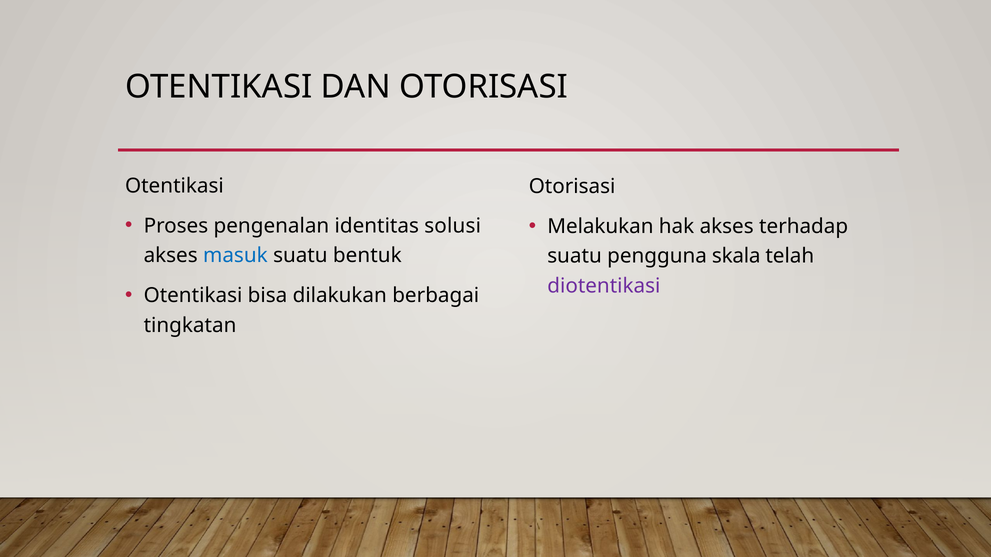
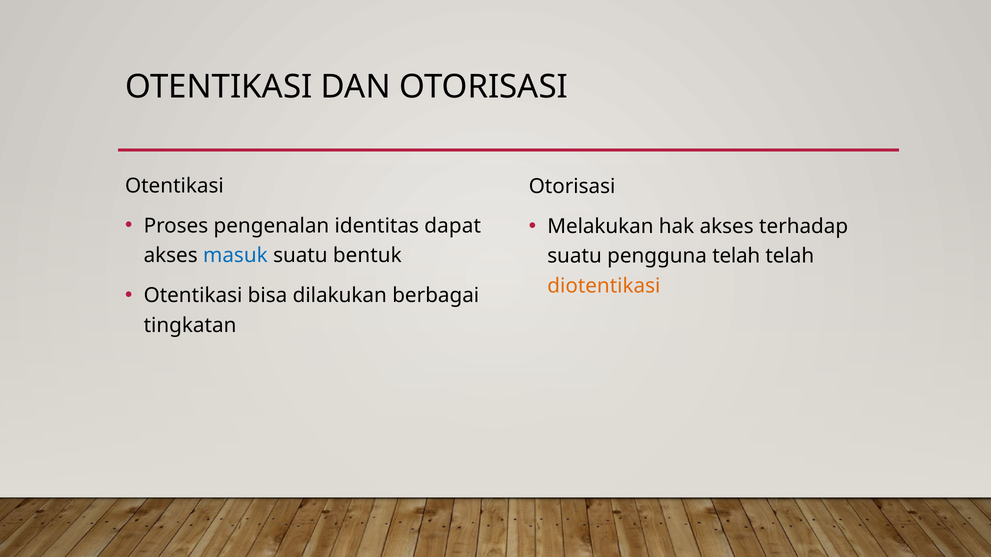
solusi: solusi -> dapat
pengguna skala: skala -> telah
diotentikasi colour: purple -> orange
